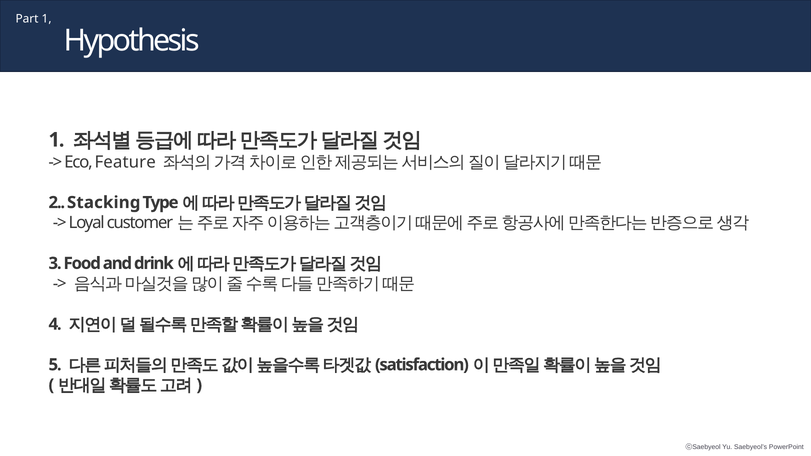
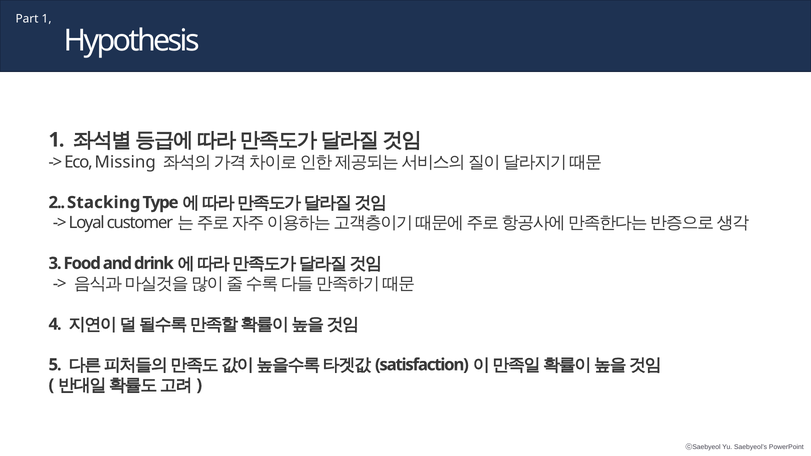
Feature: Feature -> Missing
